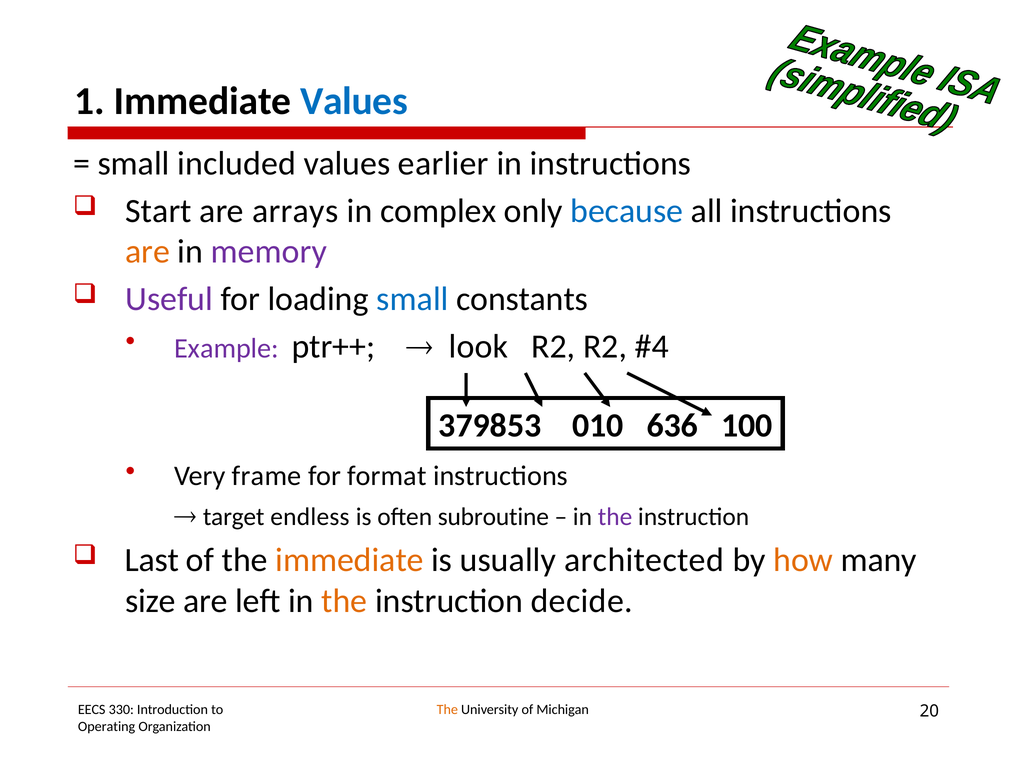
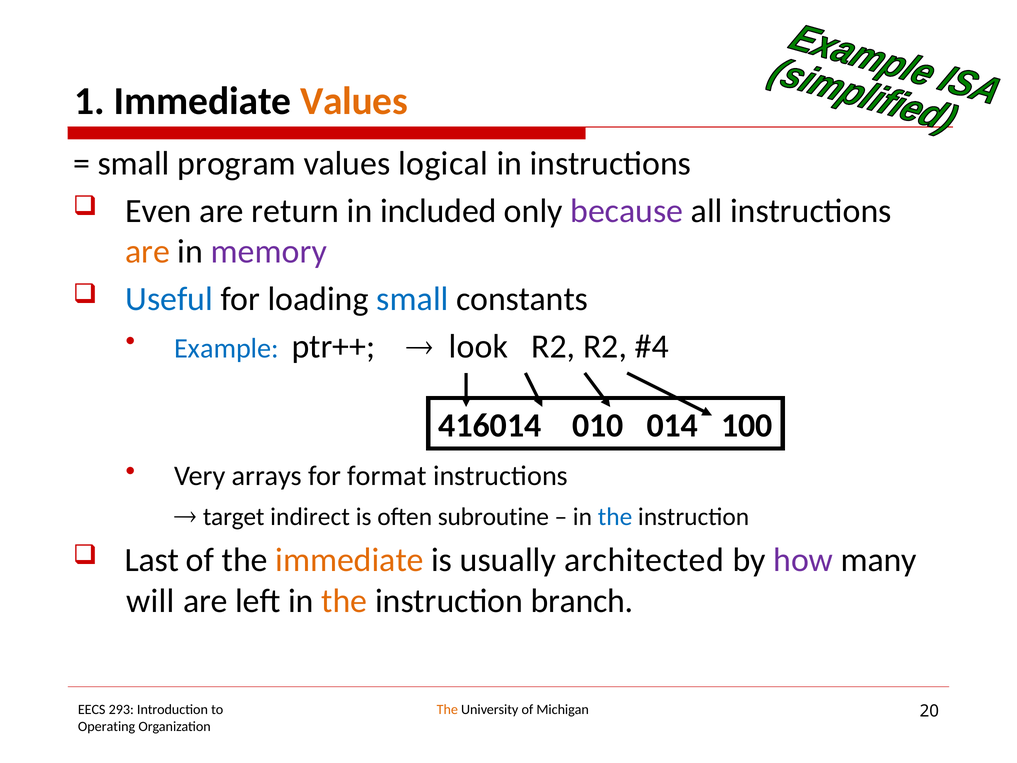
Values at (354, 101) colour: blue -> orange
included: included -> program
earlier: earlier -> logical
Start: Start -> Even
arrays: arrays -> return
complex: complex -> included
because colour: blue -> purple
Useful colour: purple -> blue
Example colour: purple -> blue
379853: 379853 -> 416014
636: 636 -> 014
frame: frame -> arrays
endless: endless -> indirect
the at (615, 516) colour: purple -> blue
how colour: orange -> purple
size: size -> will
decide: decide -> branch
330: 330 -> 293
